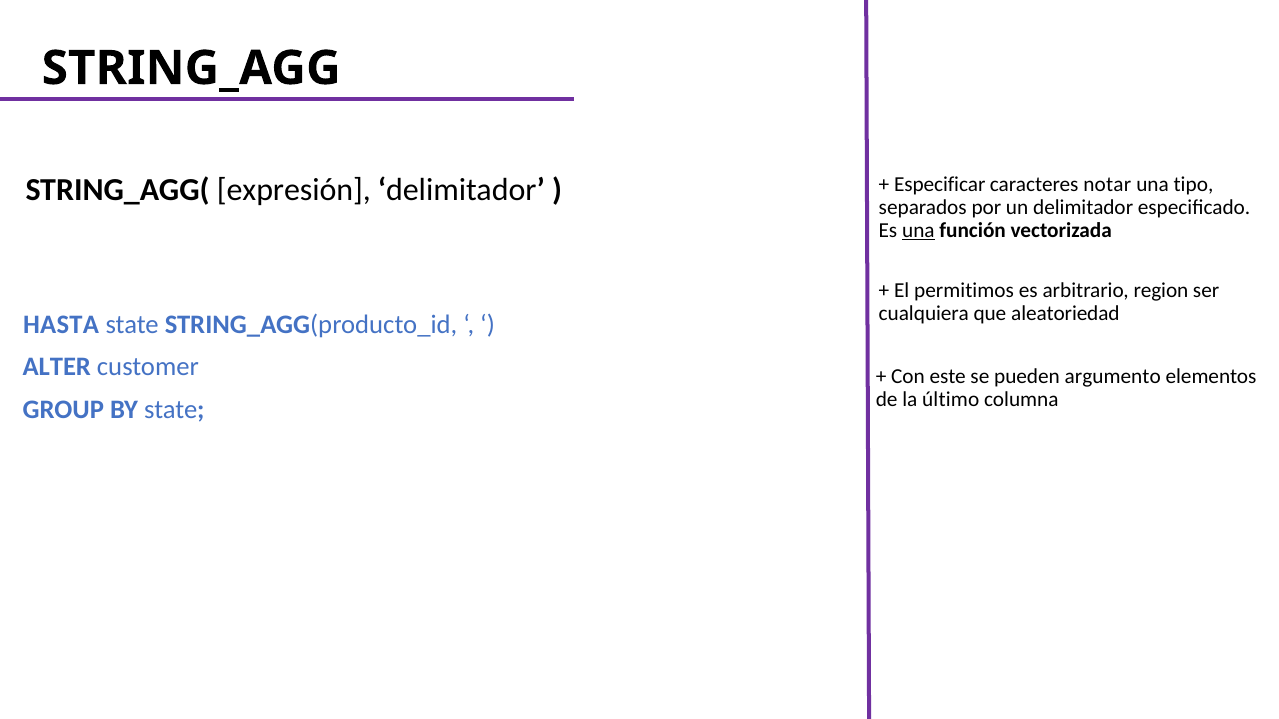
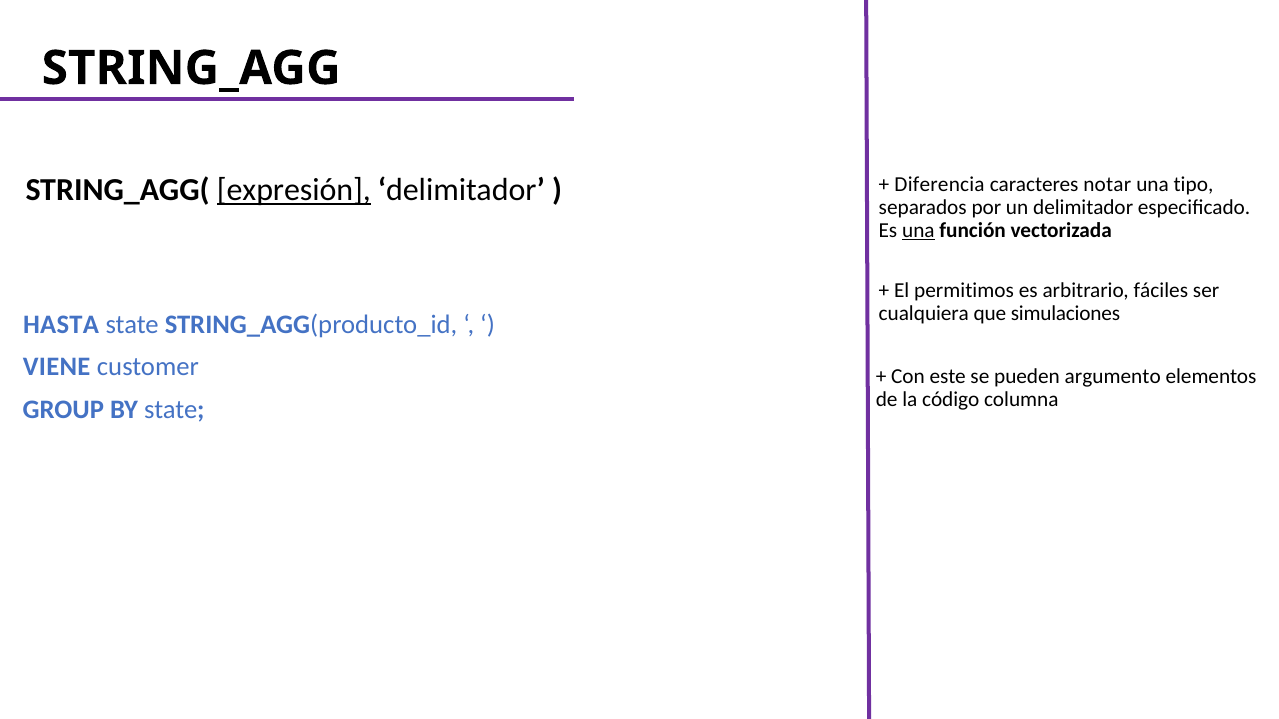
expresión underline: none -> present
Especificar: Especificar -> Diferencia
region: region -> fáciles
aleatoriedad: aleatoriedad -> simulaciones
ALTER: ALTER -> VIENE
último: último -> código
